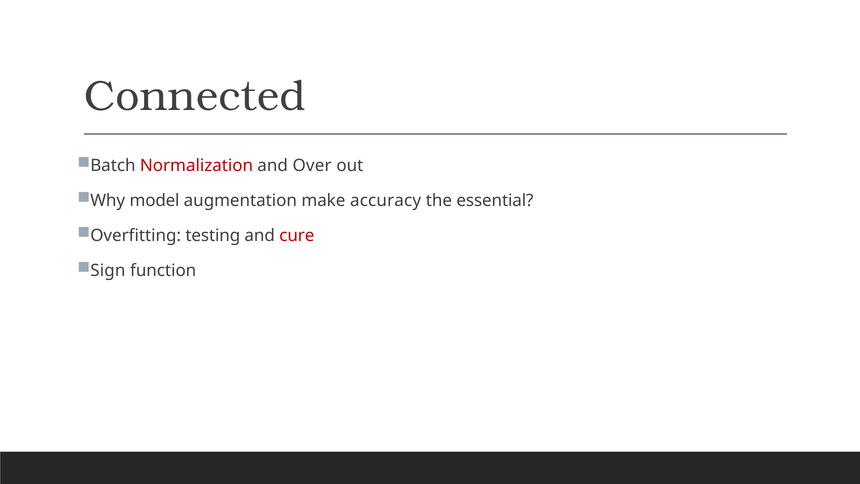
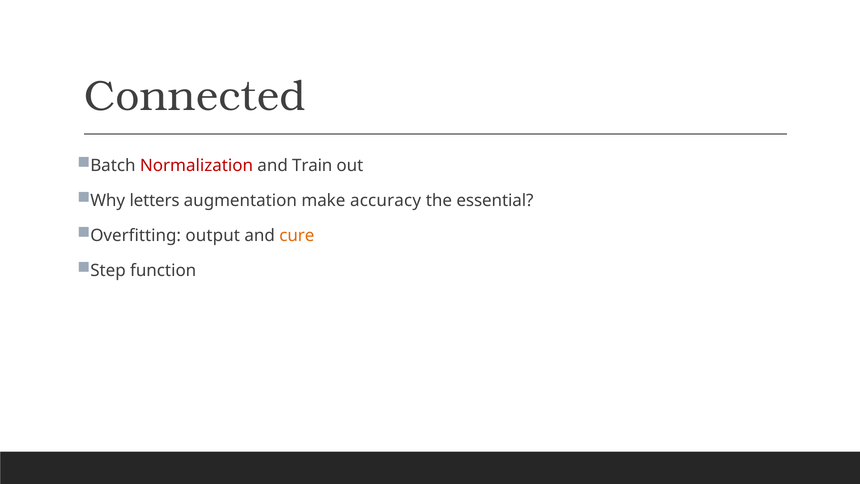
Over: Over -> Train
model: model -> letters
testing: testing -> output
cure colour: red -> orange
Sign: Sign -> Step
